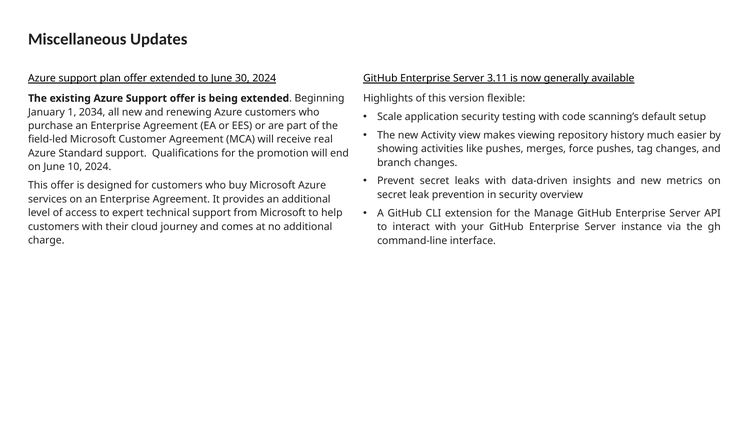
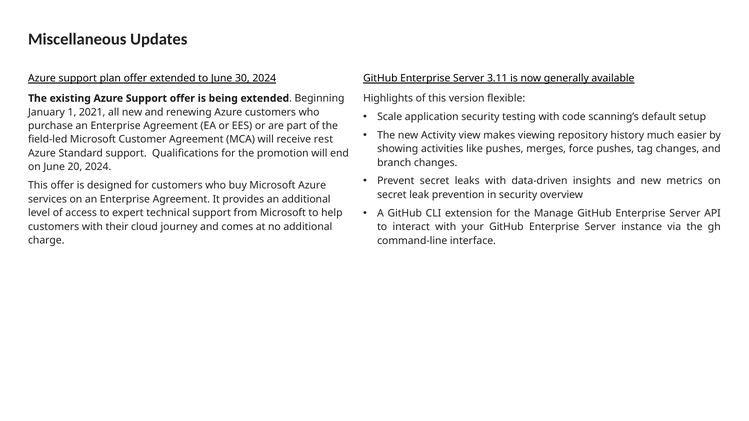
2034: 2034 -> 2021
real: real -> rest
10: 10 -> 20
